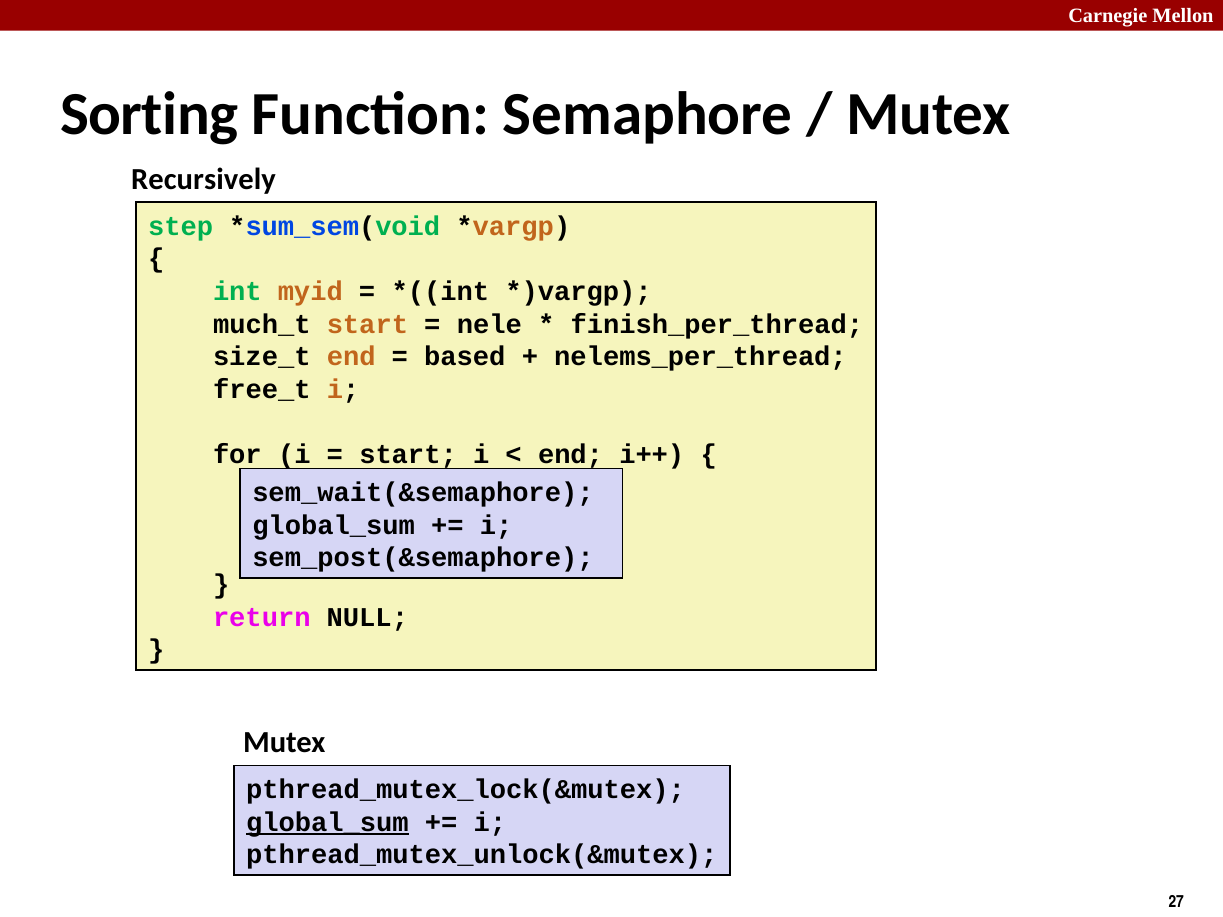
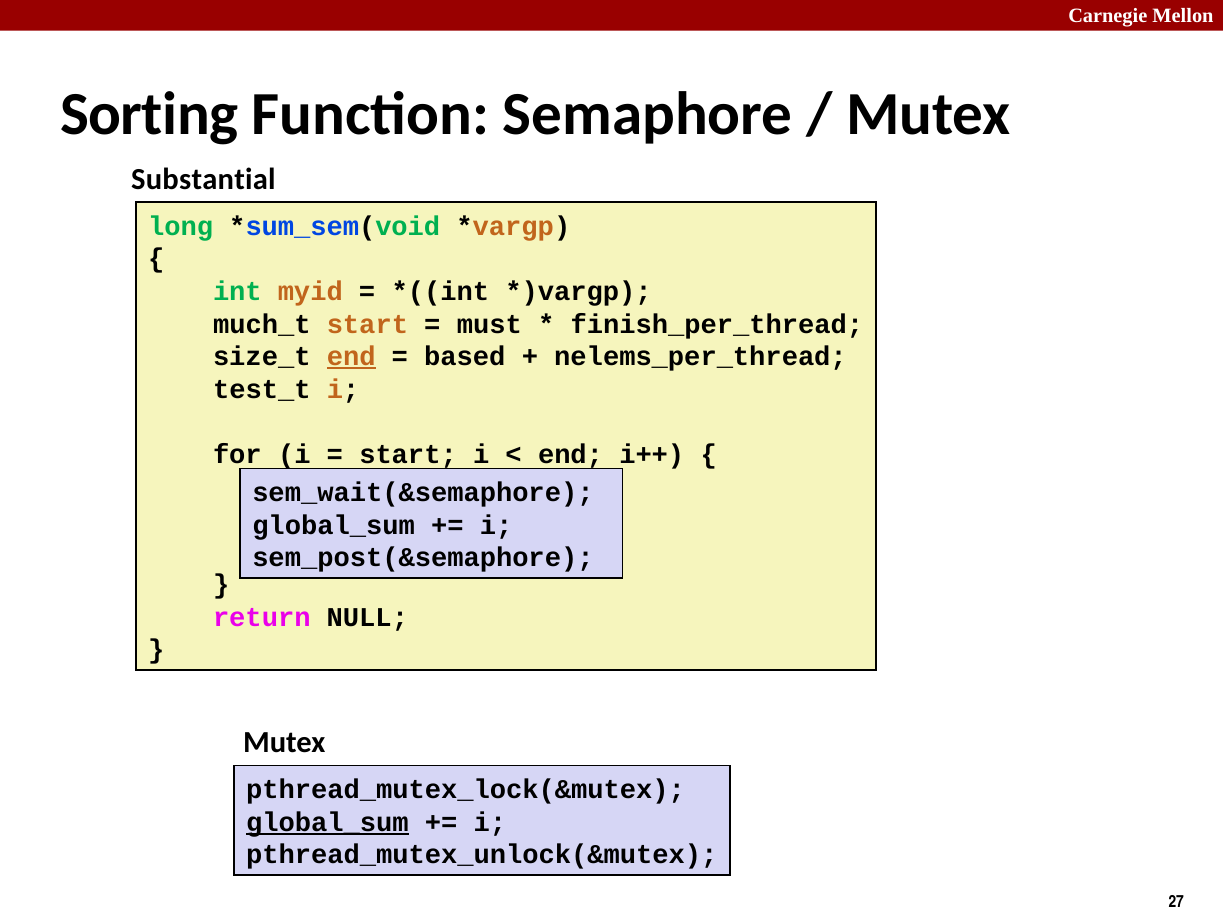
Recursively: Recursively -> Substantial
step: step -> long
nele: nele -> must
end at (351, 357) underline: none -> present
free_t: free_t -> test_t
